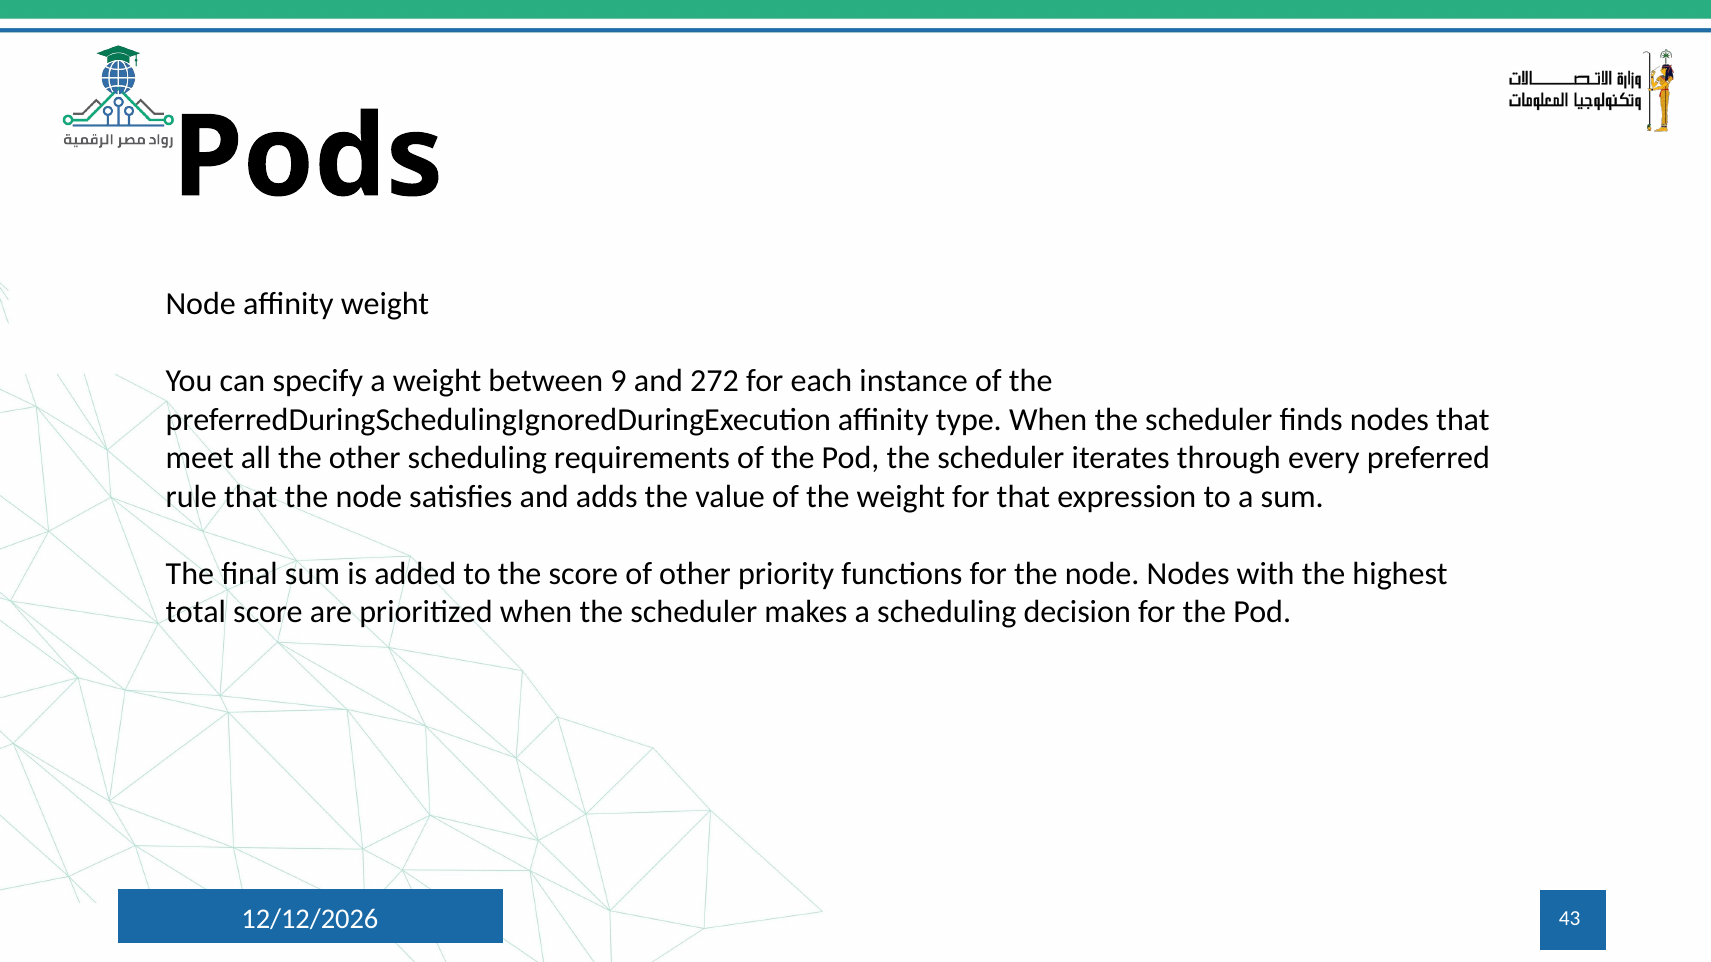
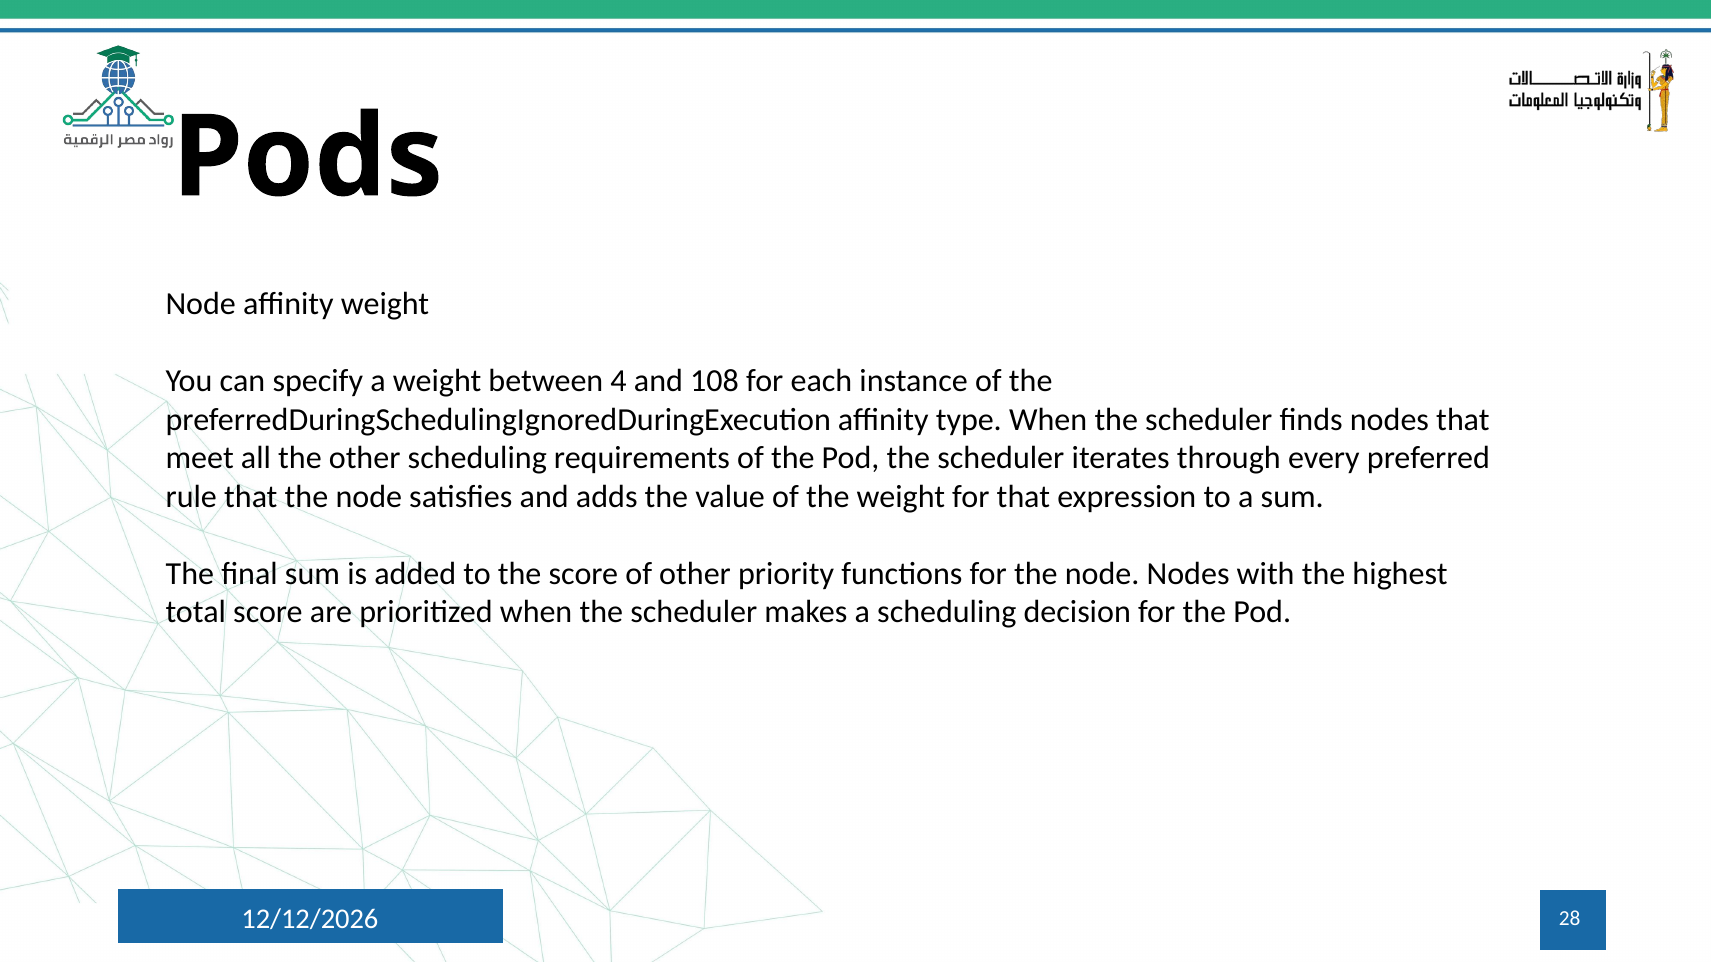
9: 9 -> 4
272: 272 -> 108
43: 43 -> 28
